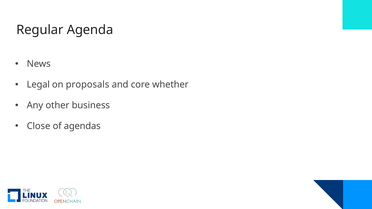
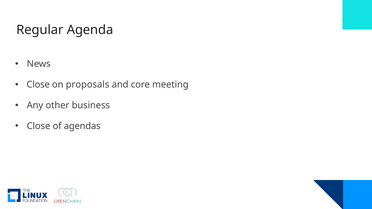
Legal at (38, 85): Legal -> Close
whether: whether -> meeting
